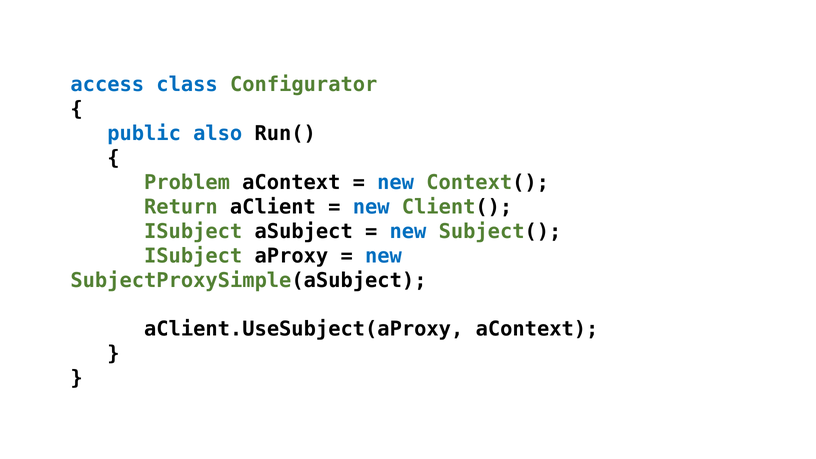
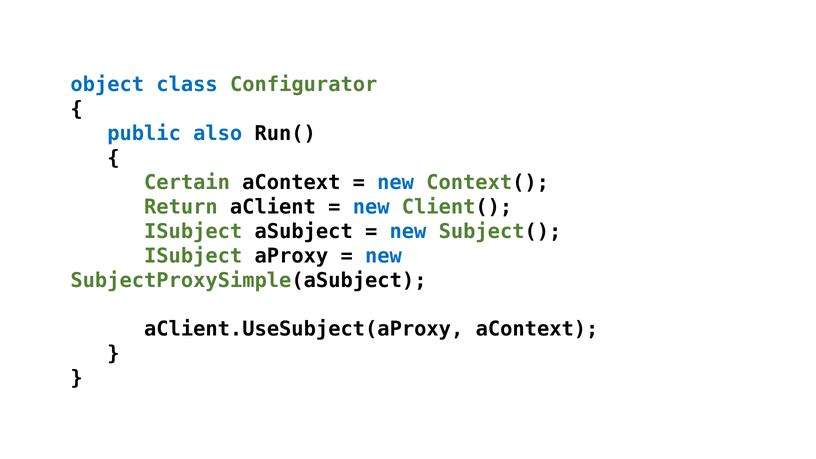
access: access -> object
Problem: Problem -> Certain
